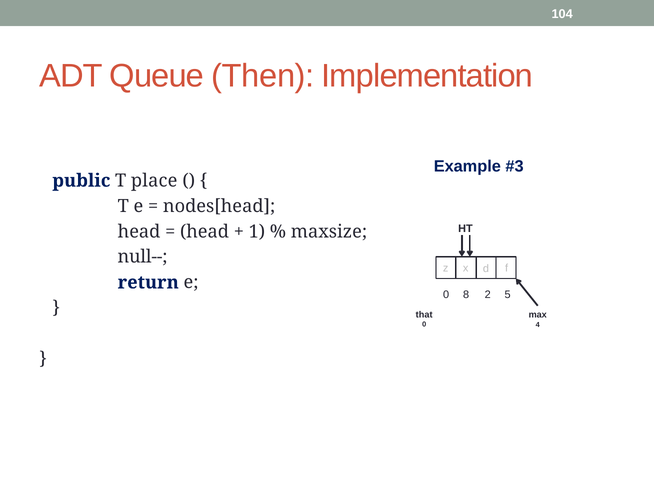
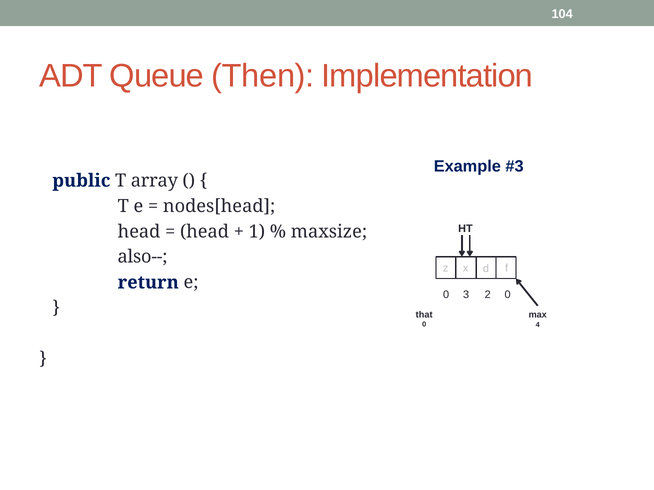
place: place -> array
null--: null-- -> also--
8: 8 -> 3
2 5: 5 -> 0
